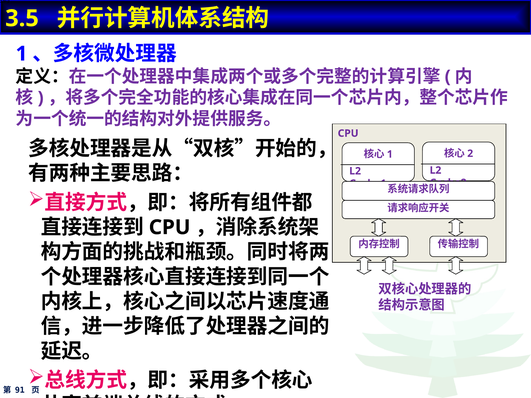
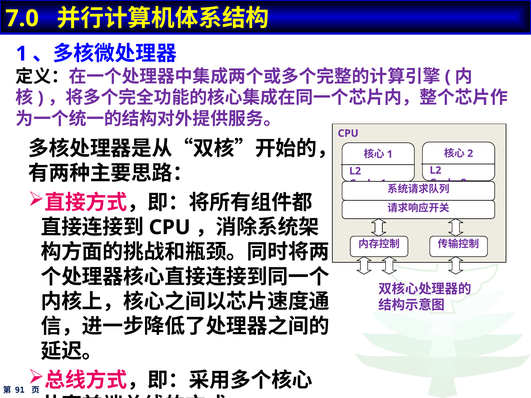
3.5: 3.5 -> 7.0
